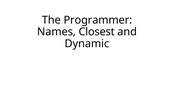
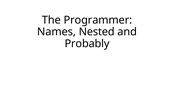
Closest: Closest -> Nested
Dynamic: Dynamic -> Probably
